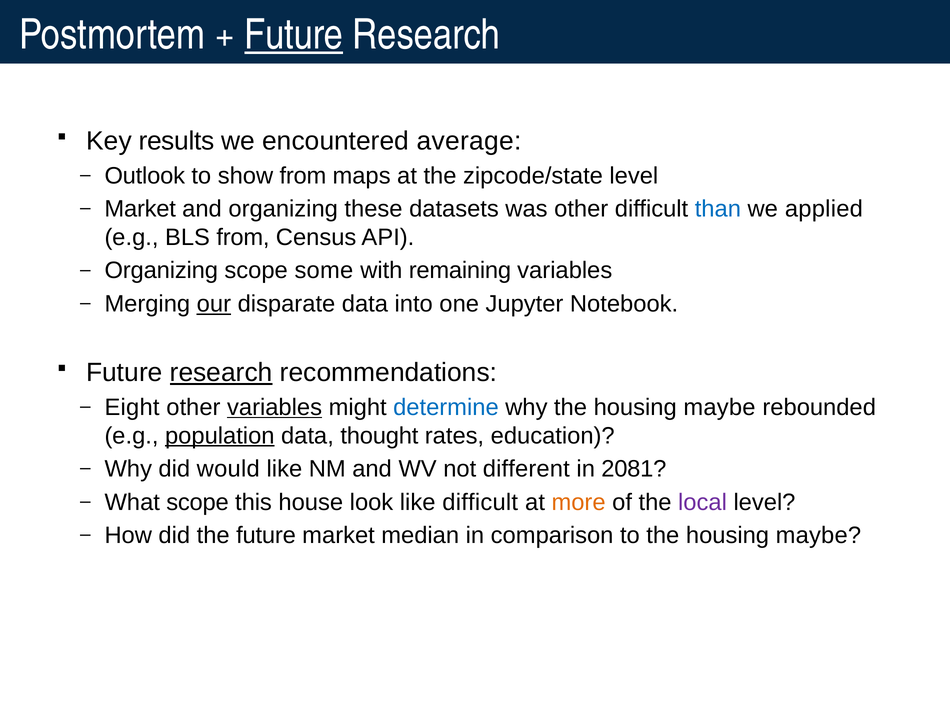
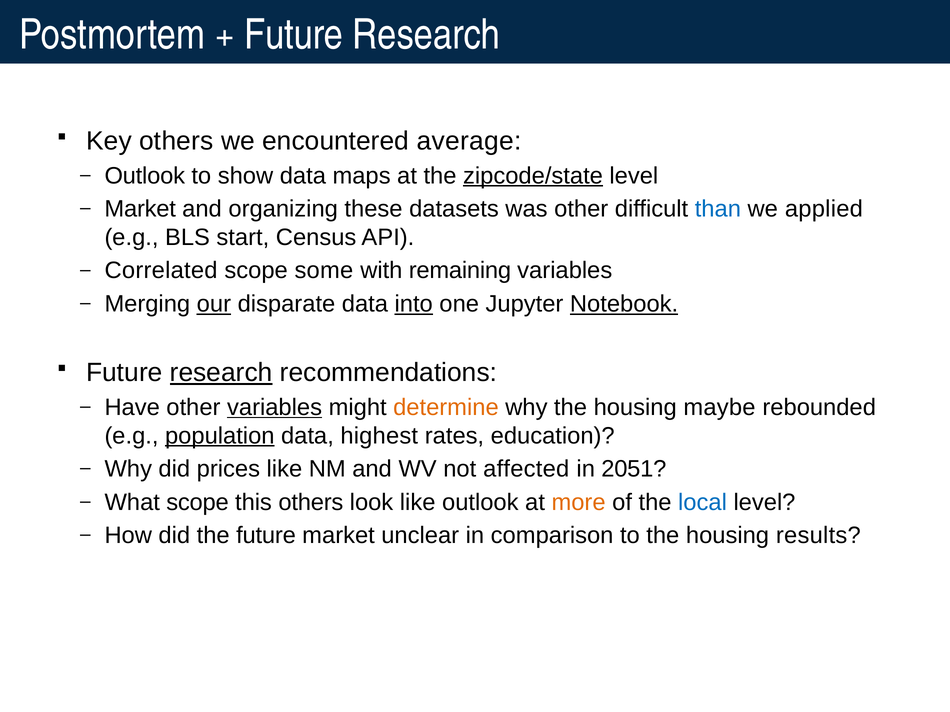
Future at (294, 35) underline: present -> none
Key results: results -> others
show from: from -> data
zipcode/state underline: none -> present
BLS from: from -> start
Organizing at (161, 271): Organizing -> Correlated
into underline: none -> present
Notebook underline: none -> present
Eight: Eight -> Have
determine colour: blue -> orange
thought: thought -> highest
would: would -> prices
different: different -> affected
2081: 2081 -> 2051
this house: house -> others
like difficult: difficult -> outlook
local colour: purple -> blue
median: median -> unclear
to the housing maybe: maybe -> results
